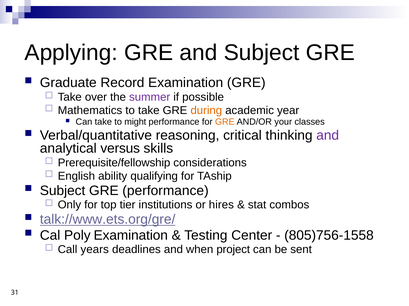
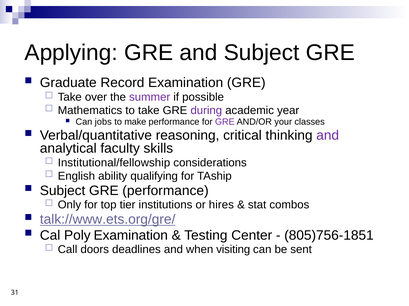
during colour: orange -> purple
Can take: take -> jobs
might: might -> make
GRE at (225, 122) colour: orange -> purple
versus: versus -> faculty
Prerequisite/fellowship: Prerequisite/fellowship -> Institutional/fellowship
805)756-1558: 805)756-1558 -> 805)756-1851
years: years -> doors
project: project -> visiting
